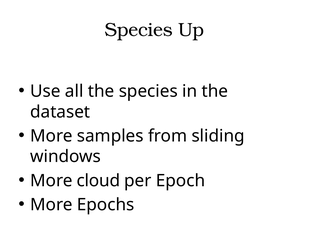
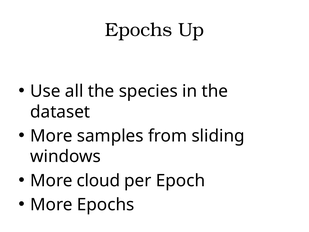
Species at (139, 30): Species -> Epochs
